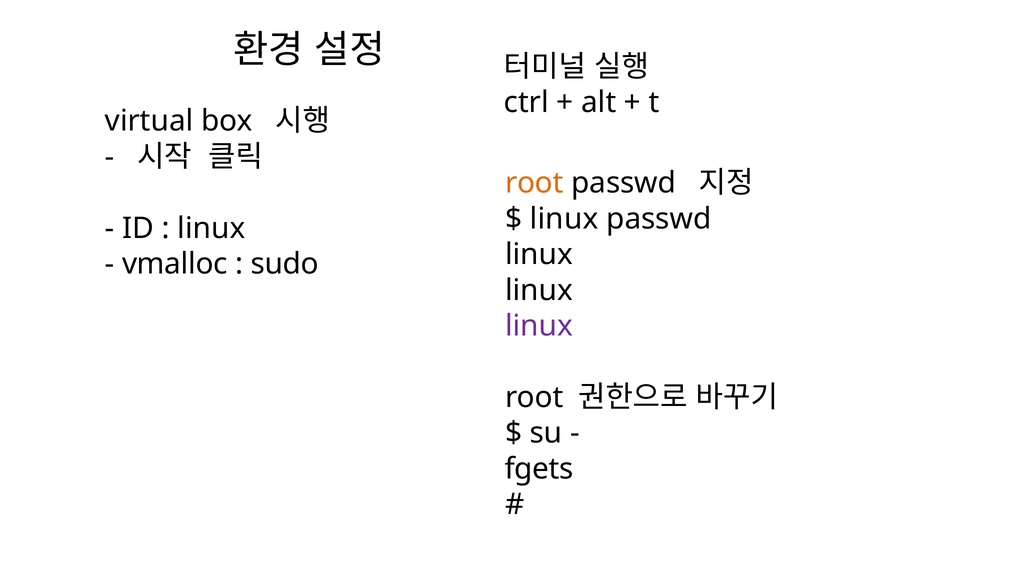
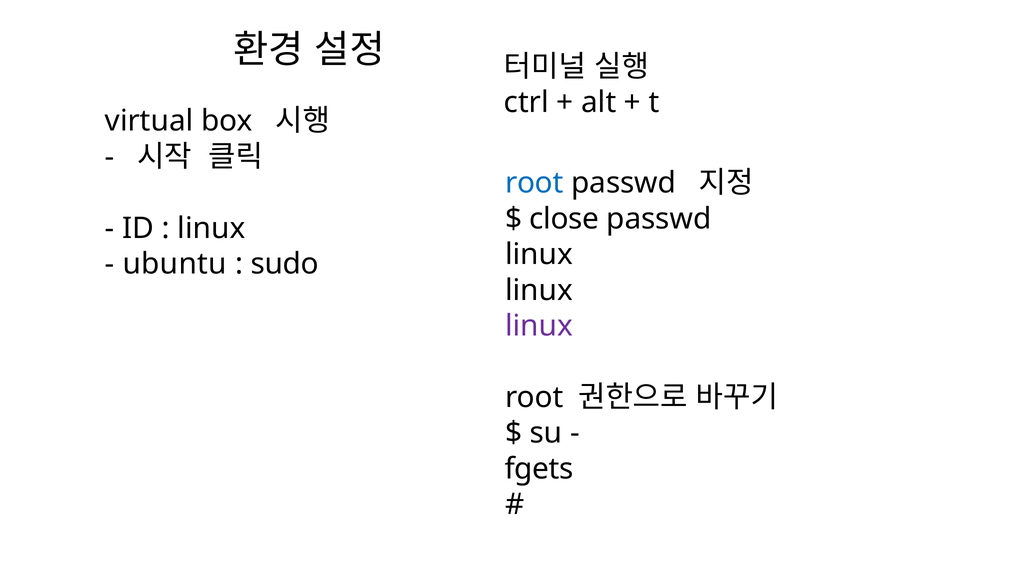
root at (534, 183) colour: orange -> blue
linux at (564, 219): linux -> close
vmalloc: vmalloc -> ubuntu
